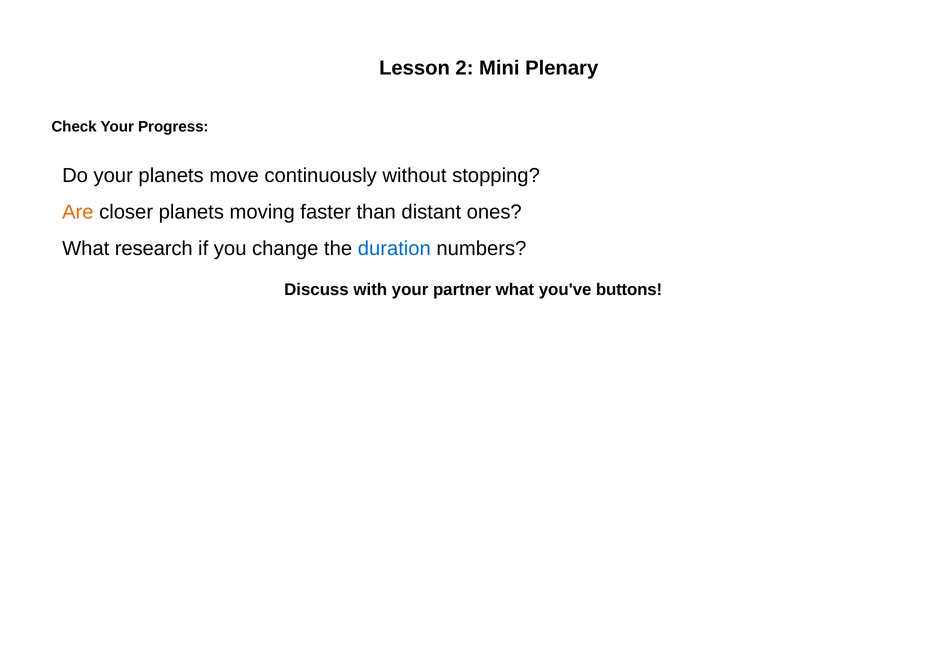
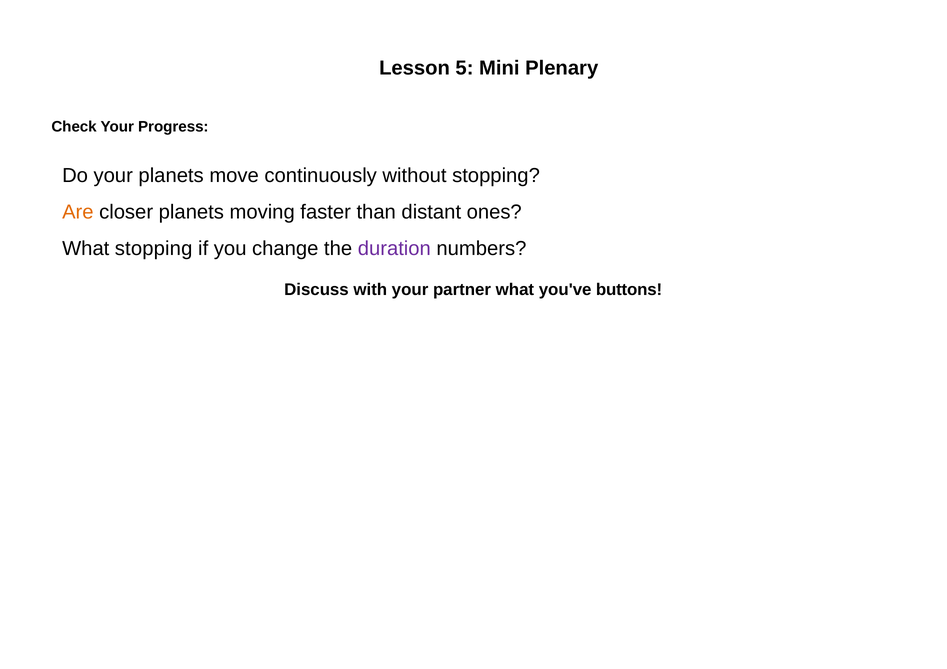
2: 2 -> 5
What research: research -> stopping
duration colour: blue -> purple
